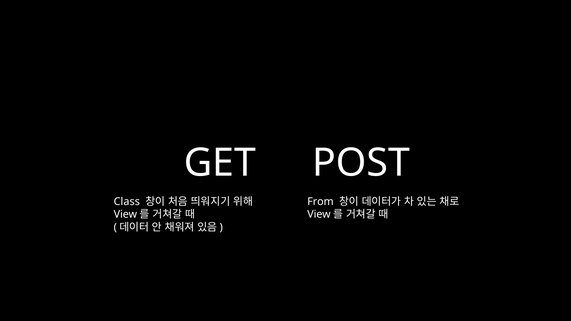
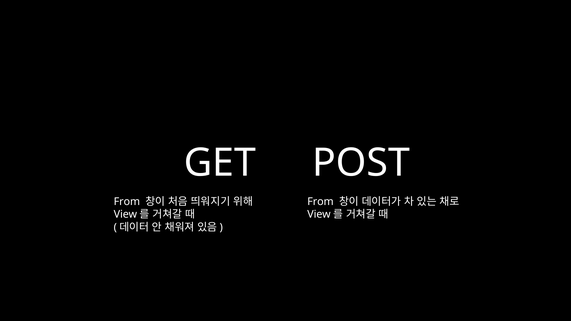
Class at (127, 202): Class -> From
